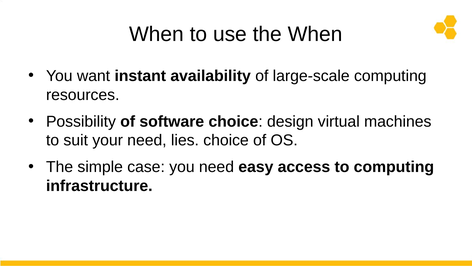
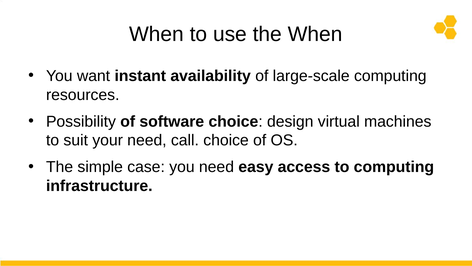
lies: lies -> call
